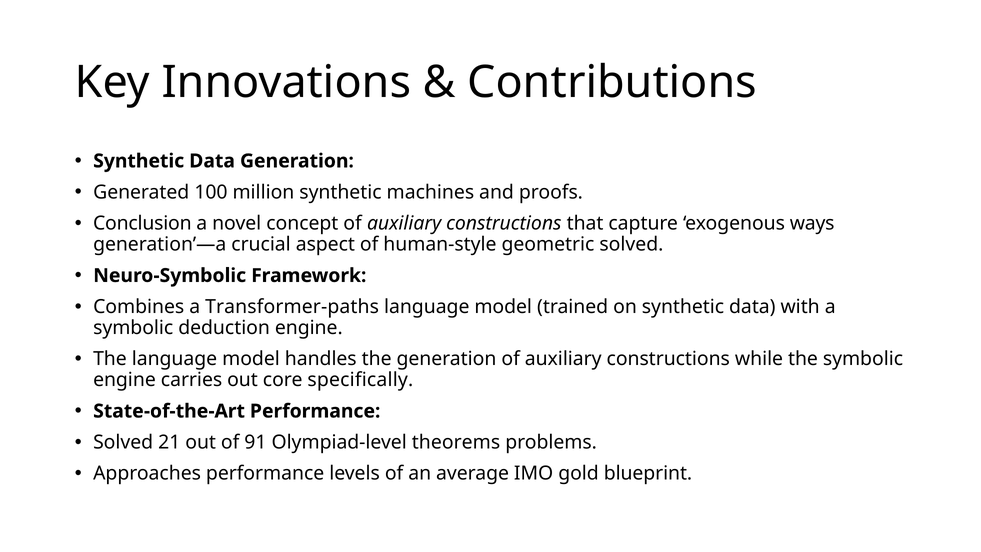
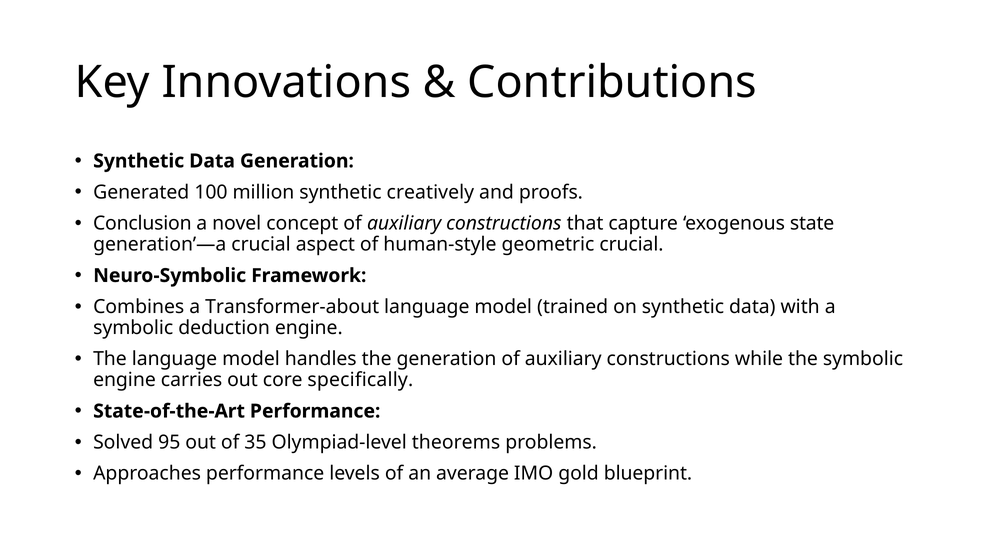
machines: machines -> creatively
ways: ways -> state
geometric solved: solved -> crucial
Transformer-paths: Transformer-paths -> Transformer-about
21: 21 -> 95
91: 91 -> 35
